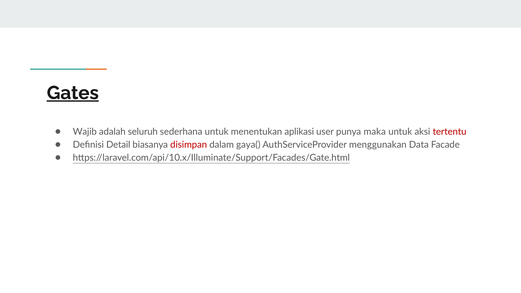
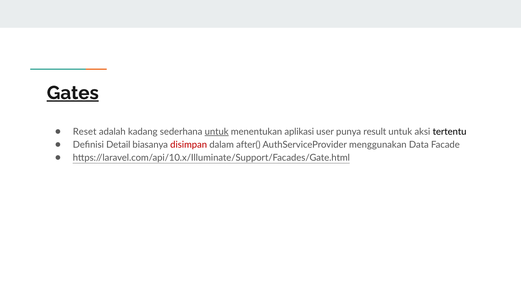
Wajib: Wajib -> Reset
seluruh: seluruh -> kadang
untuk at (217, 132) underline: none -> present
maka: maka -> result
tertentu colour: red -> black
gaya(: gaya( -> after(
